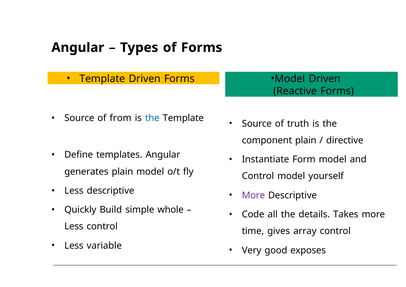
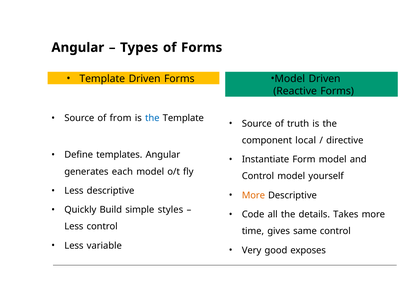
component plain: plain -> local
generates plain: plain -> each
More at (253, 195) colour: purple -> orange
whole: whole -> styles
array: array -> same
